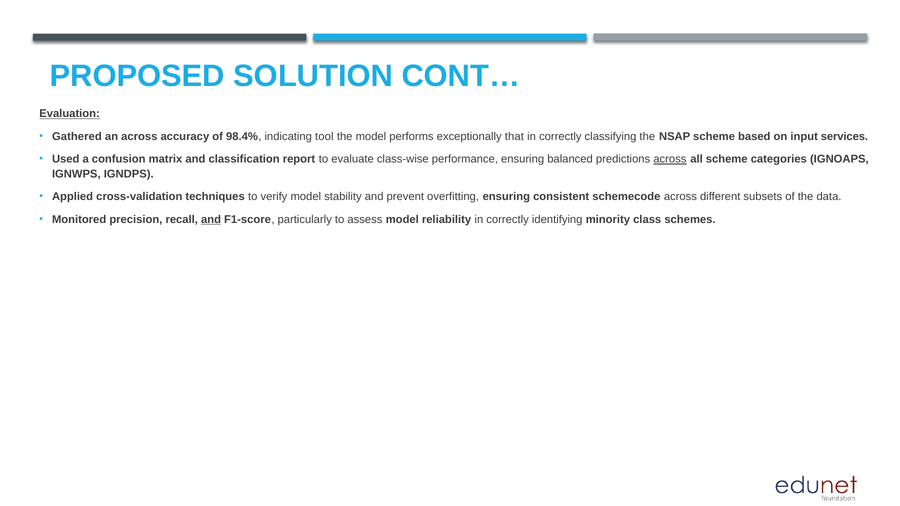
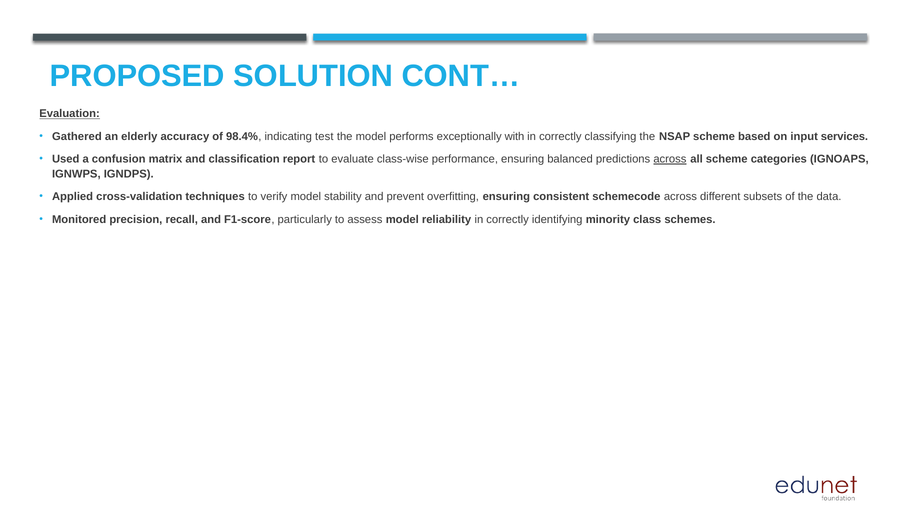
an across: across -> elderly
tool: tool -> test
that: that -> with
and at (211, 220) underline: present -> none
